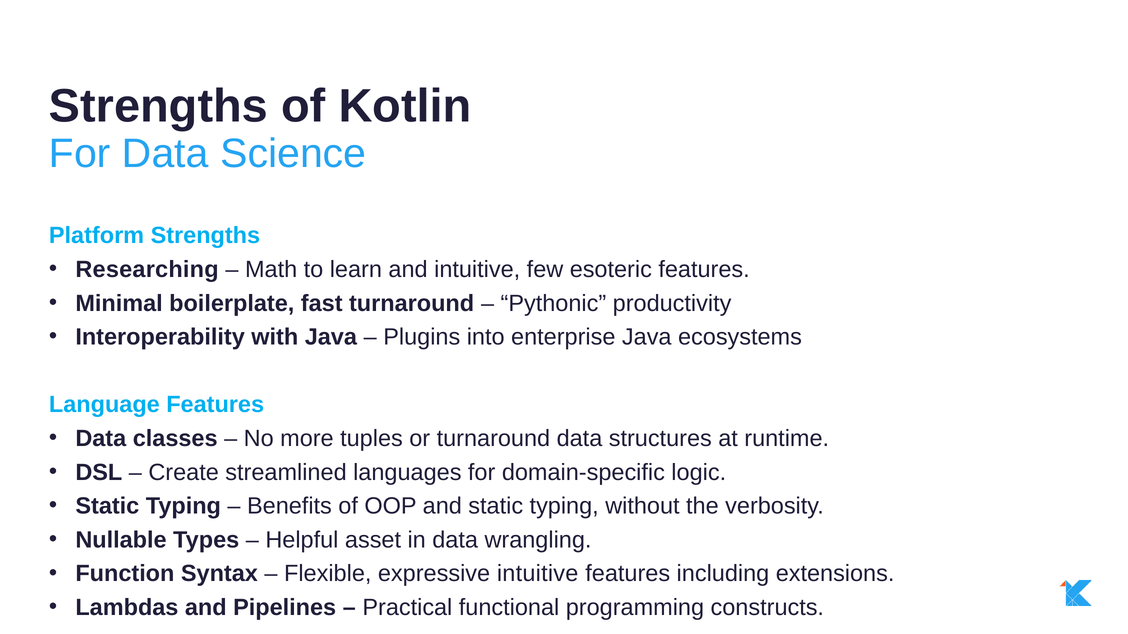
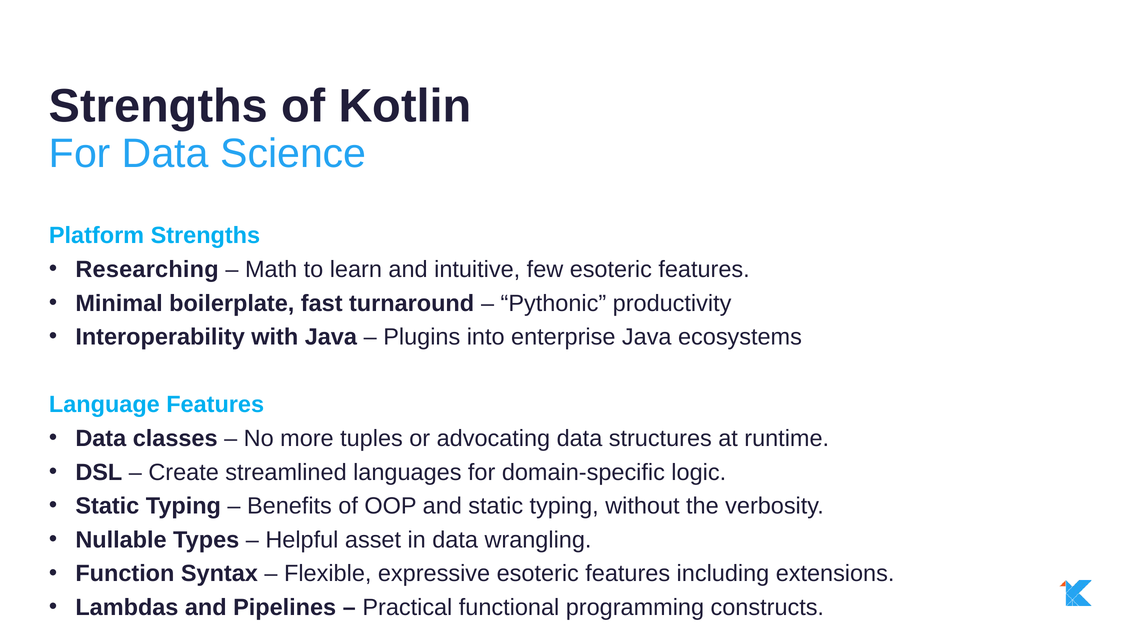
or turnaround: turnaround -> advocating
expressive intuitive: intuitive -> esoteric
